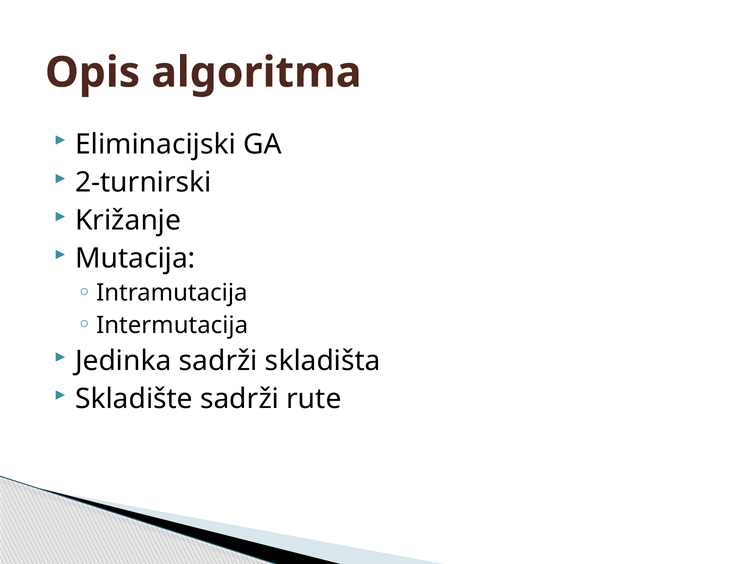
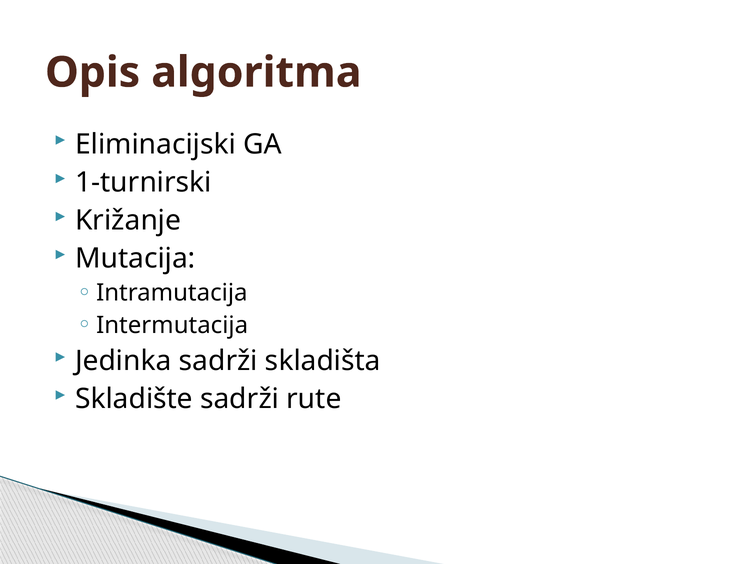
2-turnirski: 2-turnirski -> 1-turnirski
